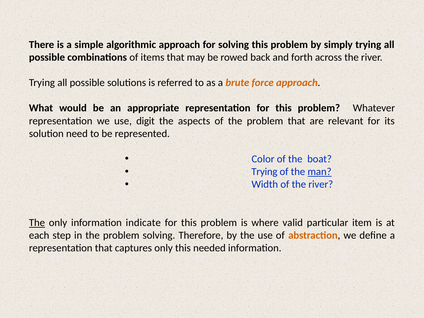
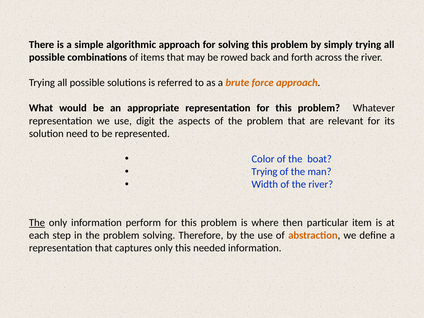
man underline: present -> none
indicate: indicate -> perform
valid: valid -> then
